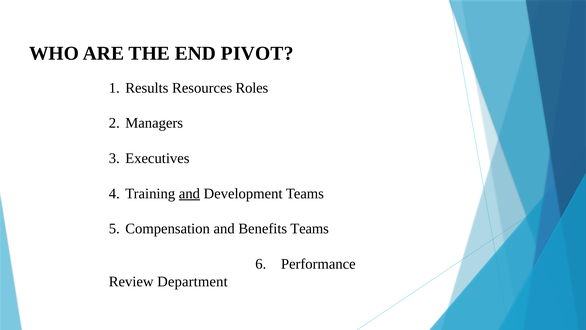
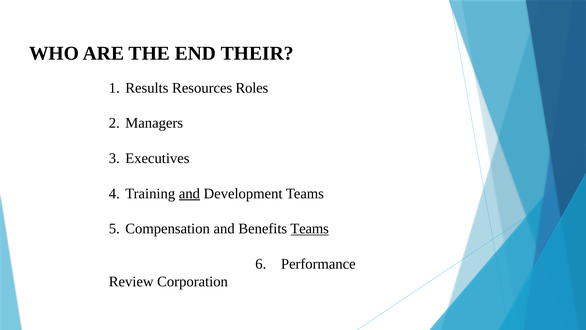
PIVOT: PIVOT -> THEIR
Teams at (310, 228) underline: none -> present
Department: Department -> Corporation
